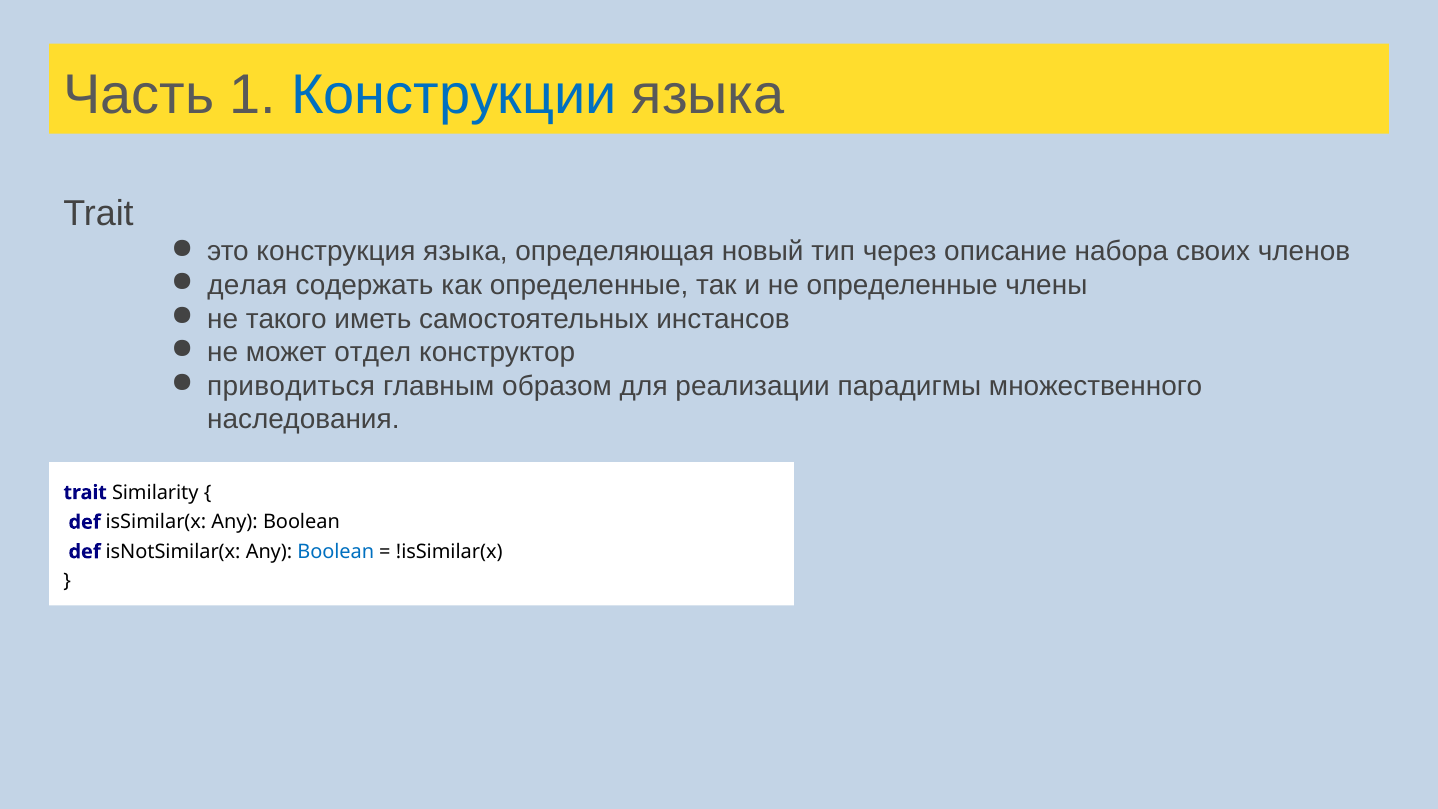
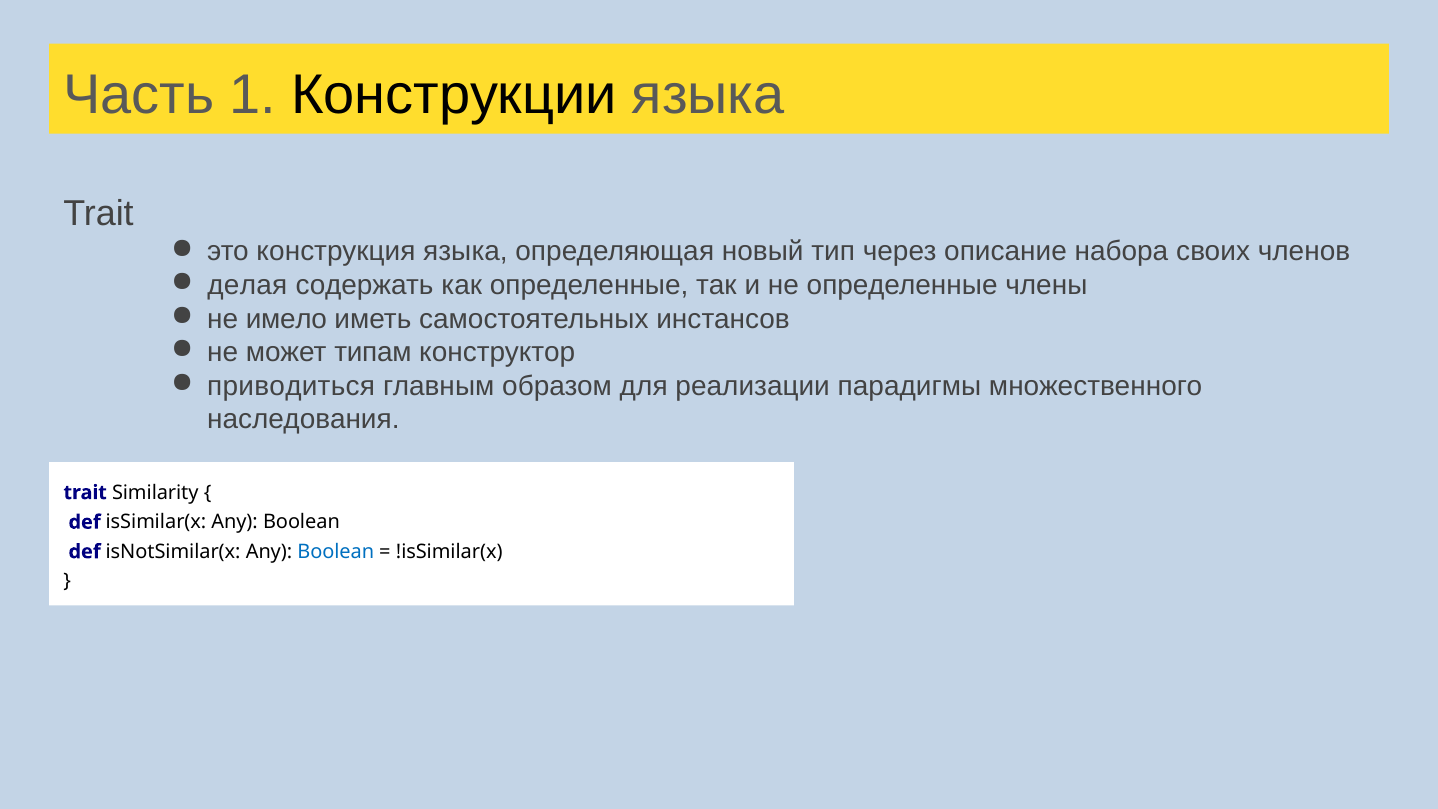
Конструкции colour: blue -> black
такого: такого -> имело
отдел: отдел -> типам
